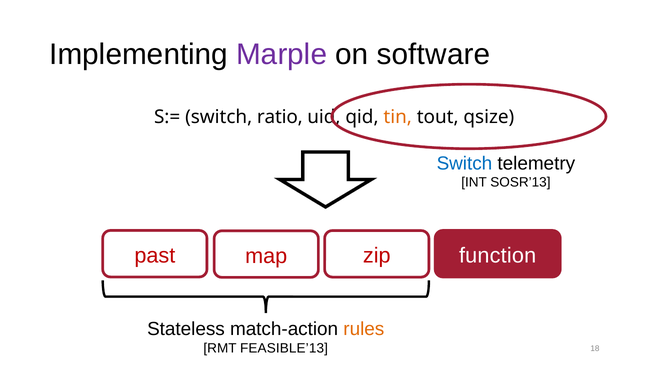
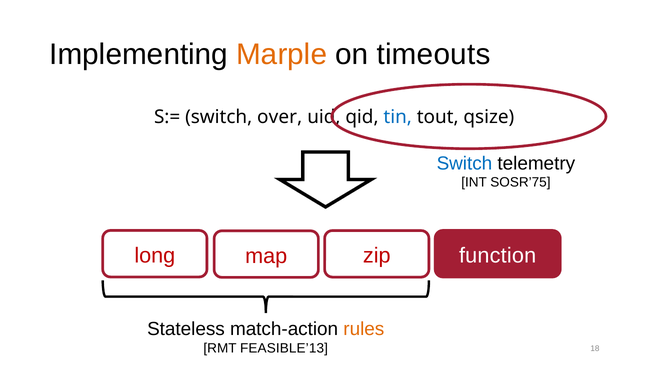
Marple colour: purple -> orange
software: software -> timeouts
ratio: ratio -> over
tin colour: orange -> blue
SOSR’13: SOSR’13 -> SOSR’75
past: past -> long
